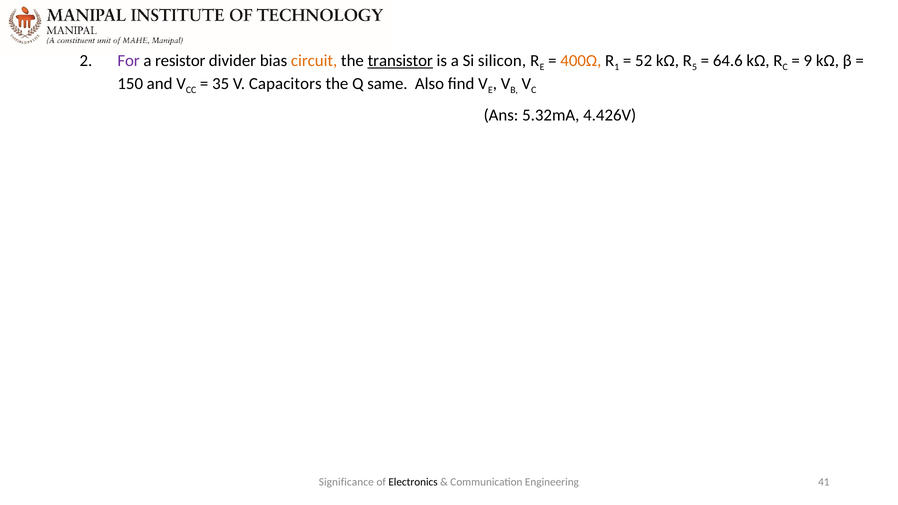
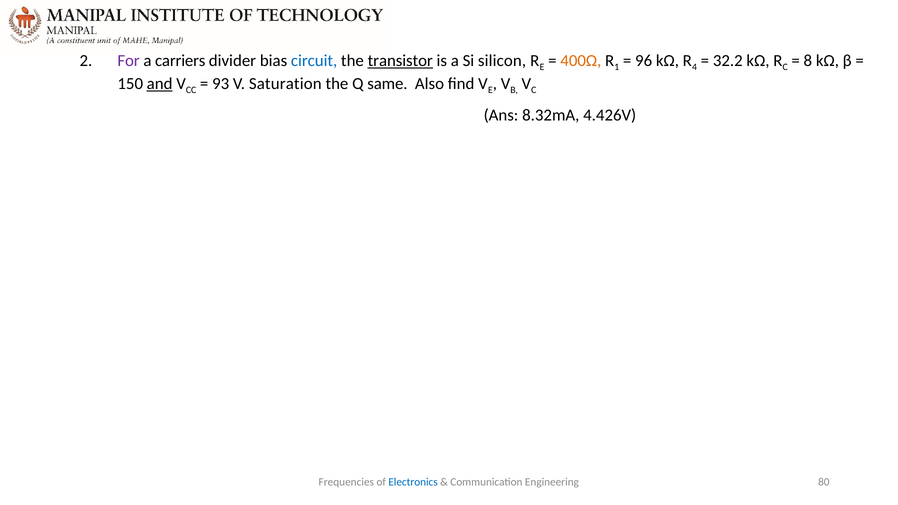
resistor: resistor -> carriers
circuit colour: orange -> blue
52: 52 -> 96
5: 5 -> 4
64.6: 64.6 -> 32.2
9: 9 -> 8
and underline: none -> present
35: 35 -> 93
Capacitors: Capacitors -> Saturation
5.32mA: 5.32mA -> 8.32mA
Significance: Significance -> Frequencies
Electronics colour: black -> blue
41: 41 -> 80
